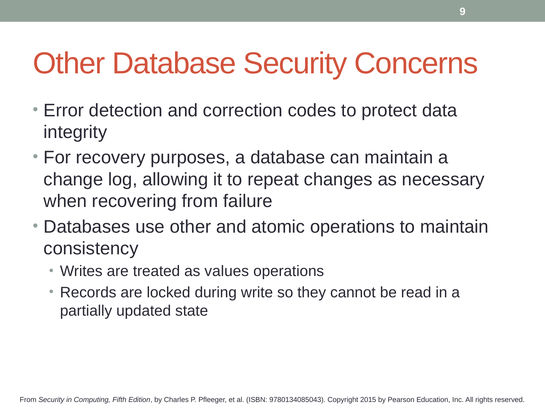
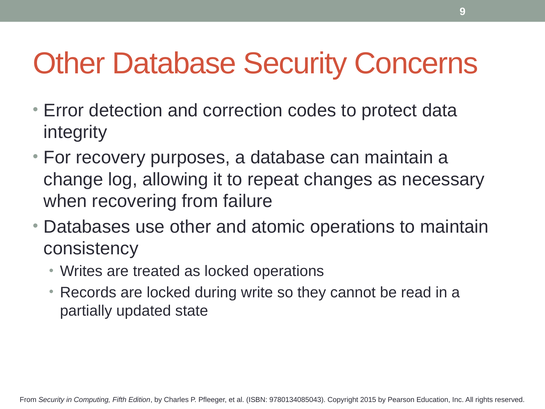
as values: values -> locked
